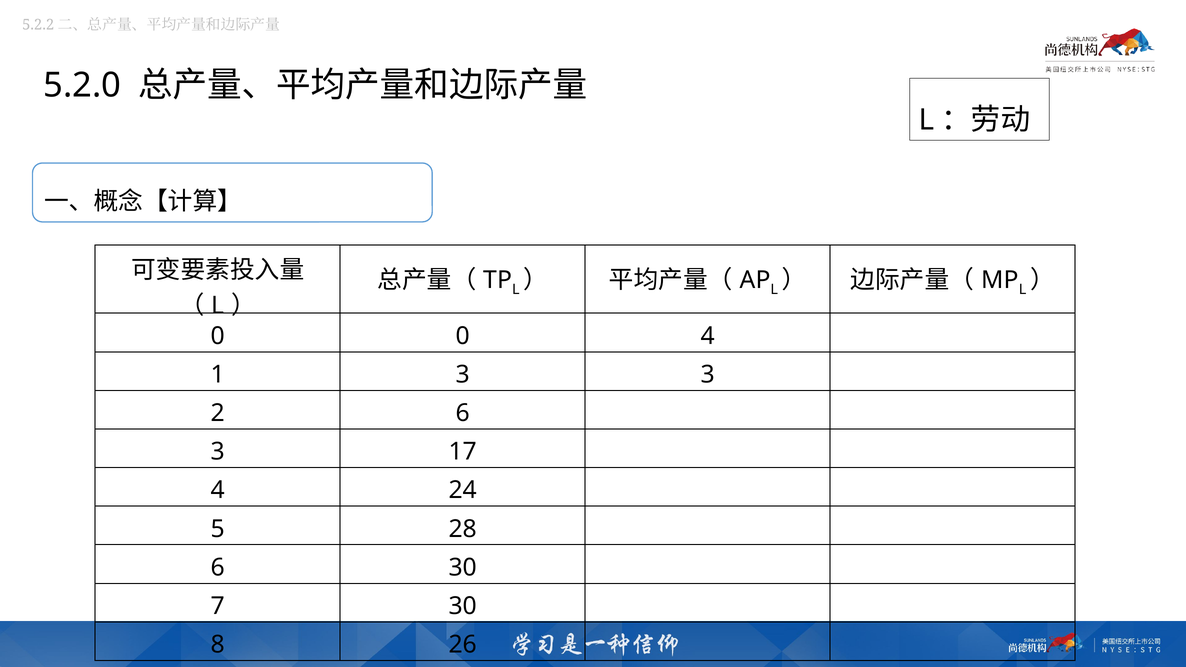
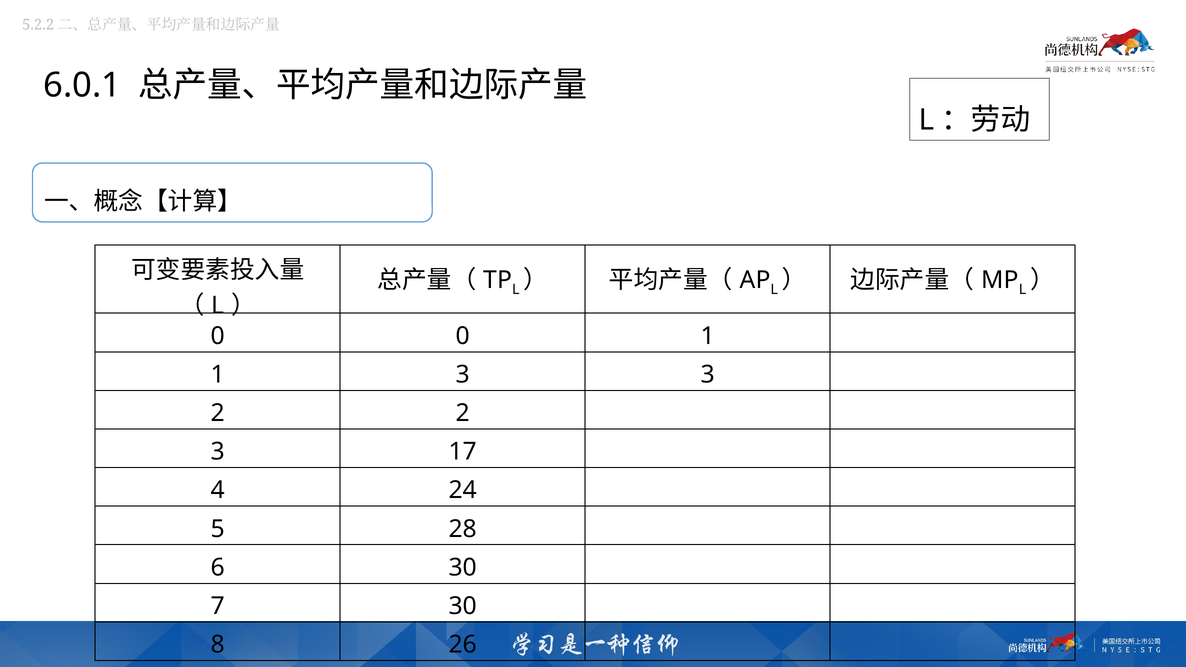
5.2.0: 5.2.0 -> 6.0.1
0 4: 4 -> 1
2 6: 6 -> 2
